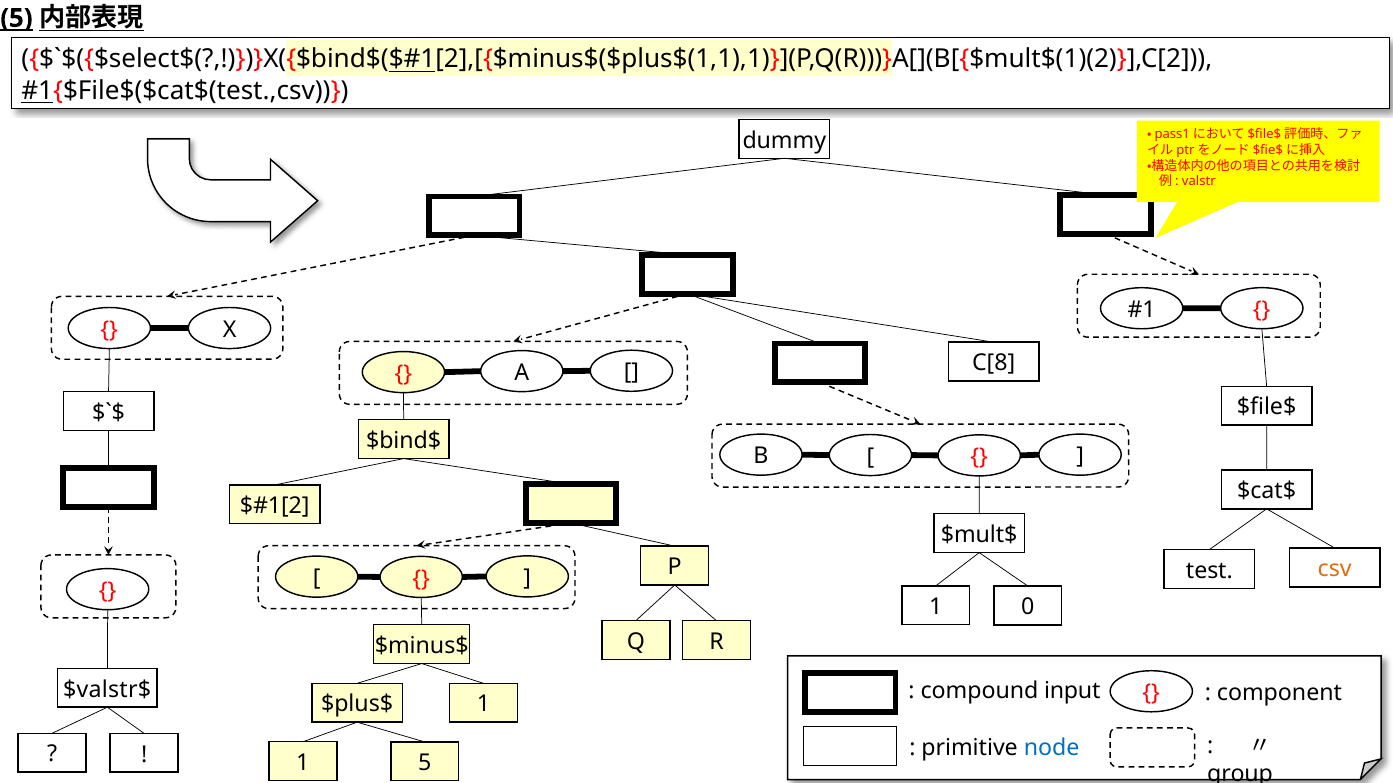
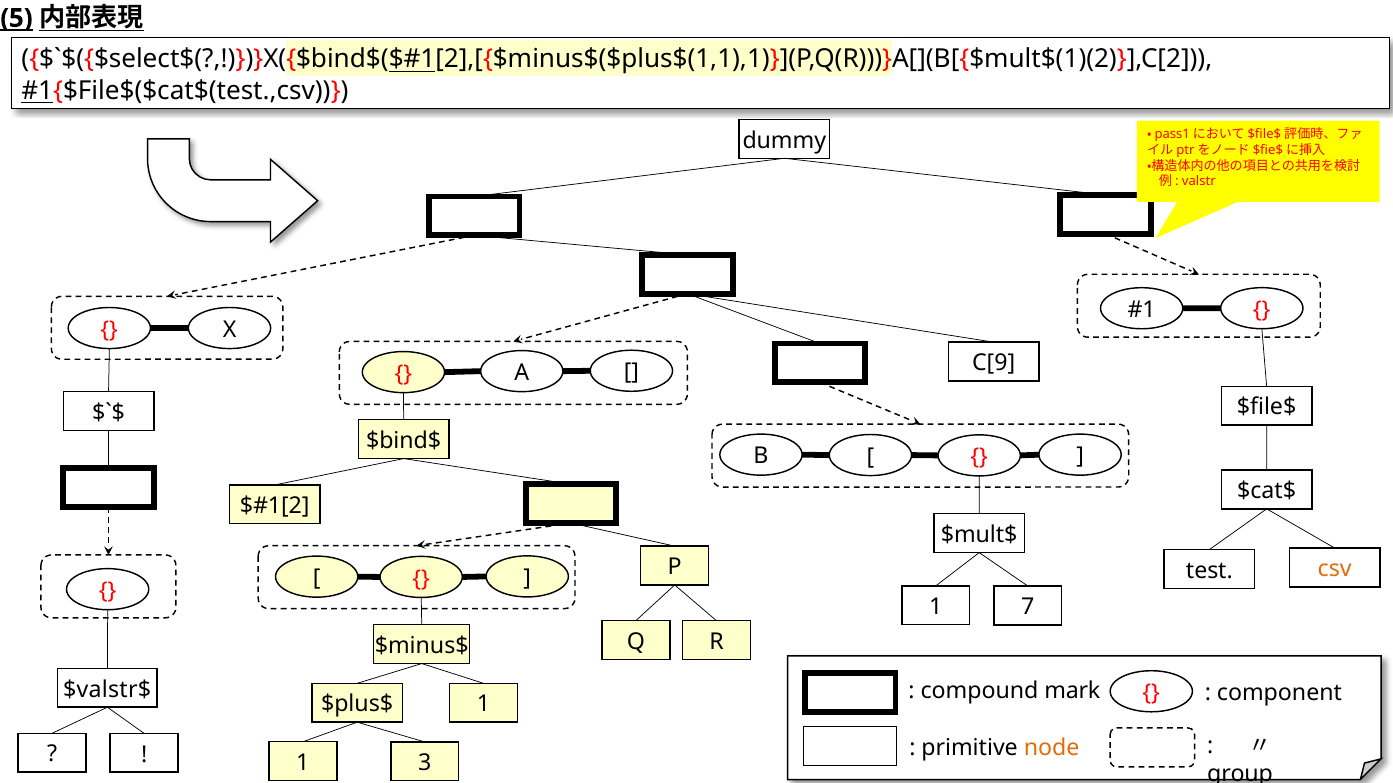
C[8: C[8 -> C[9
0: 0 -> 7
input: input -> mark
node colour: blue -> orange
1 5: 5 -> 3
